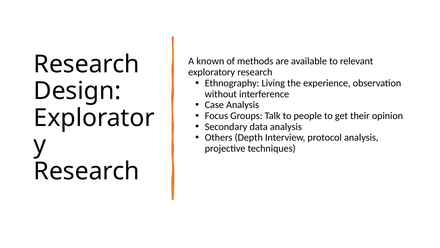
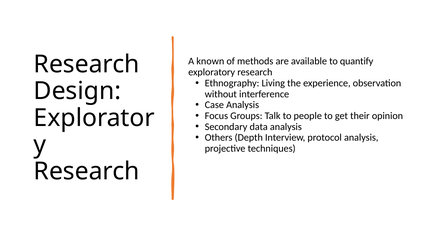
relevant: relevant -> quantify
